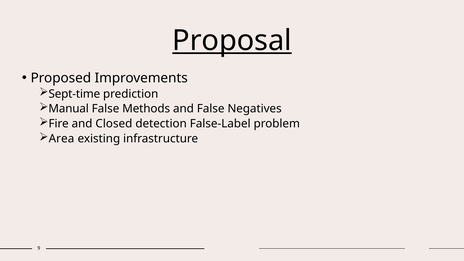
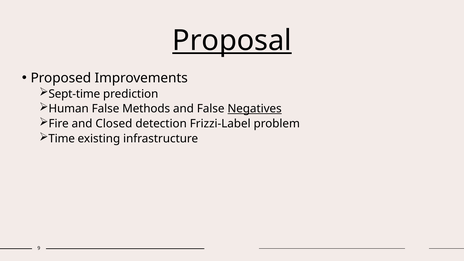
Manual: Manual -> Human
Negatives underline: none -> present
False-Label: False-Label -> Frizzi-Label
Area: Area -> Time
